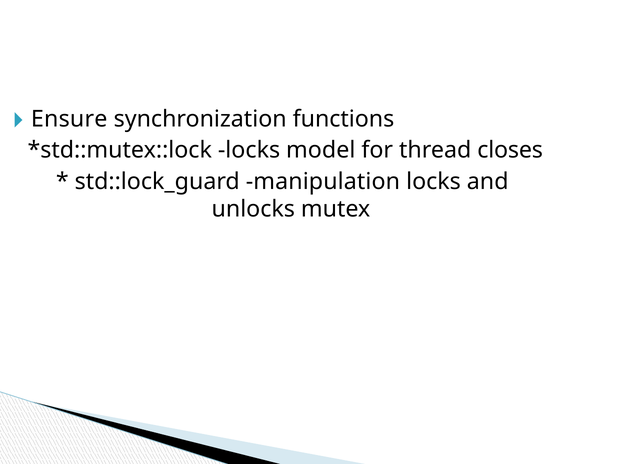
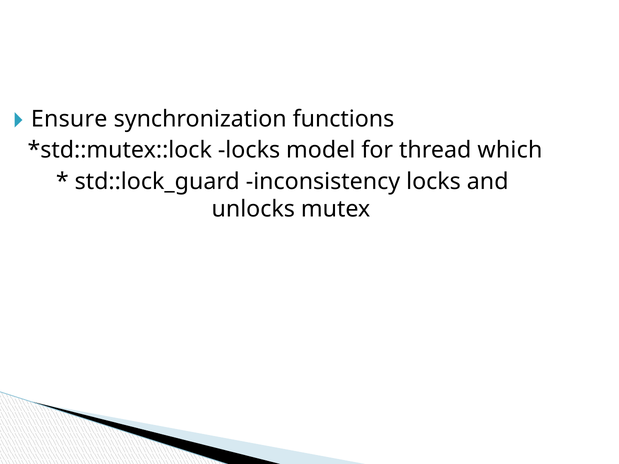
closes: closes -> which
manipulation: manipulation -> inconsistency
